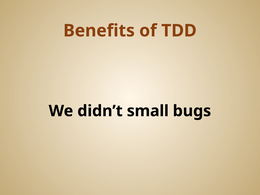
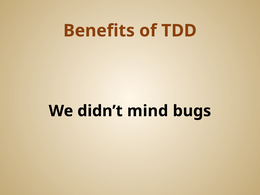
small: small -> mind
